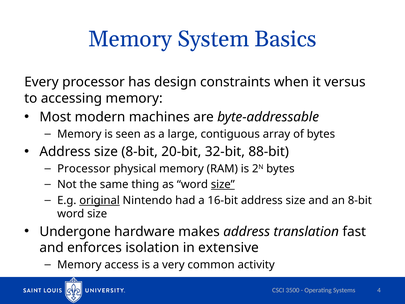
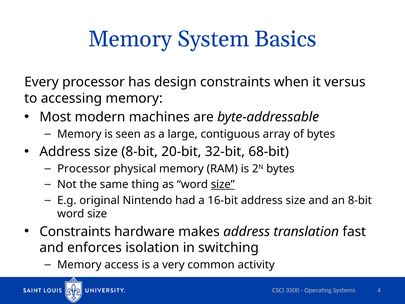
88-bit: 88-bit -> 68-bit
original underline: present -> none
Undergone at (75, 231): Undergone -> Constraints
extensive: extensive -> switching
